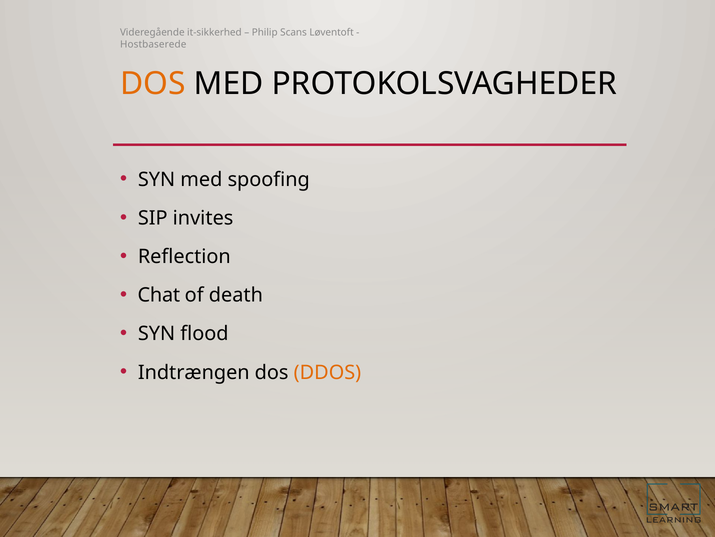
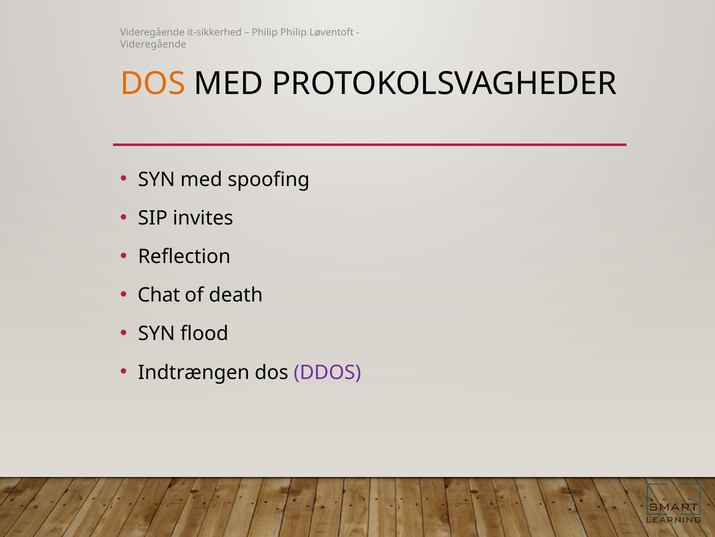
Philip Scans: Scans -> Philip
Hostbaserede at (153, 44): Hostbaserede -> Videregående
DDOS colour: orange -> purple
